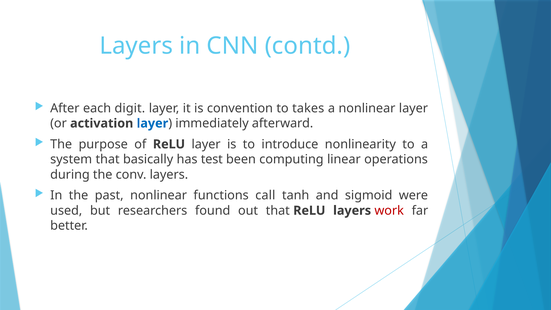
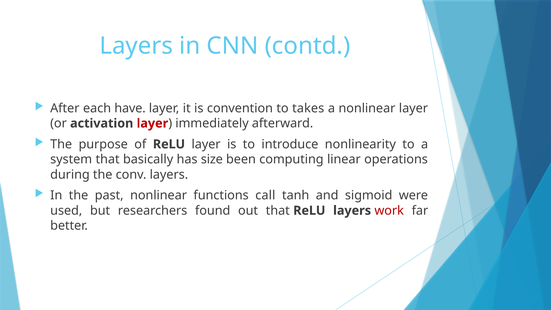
digit: digit -> have
layer at (152, 123) colour: blue -> red
test: test -> size
